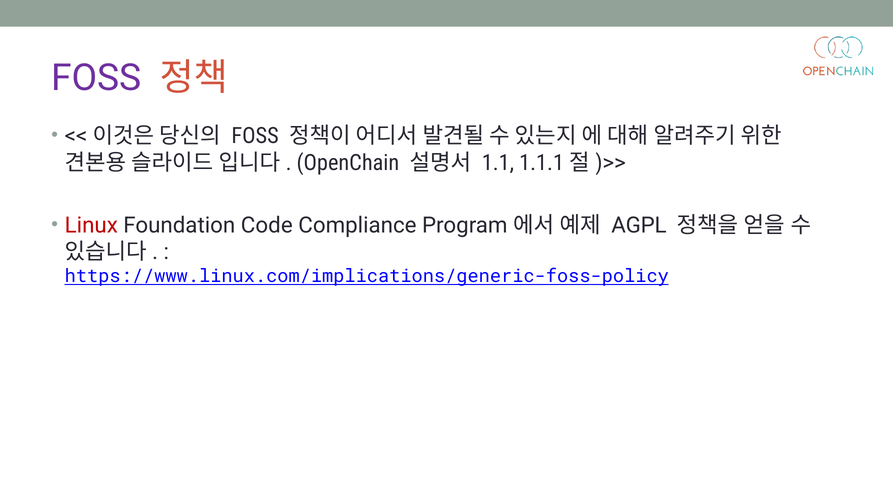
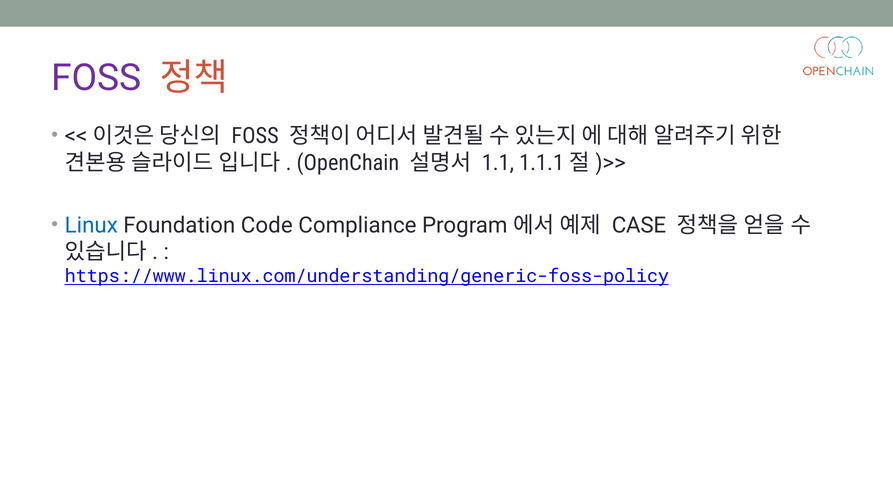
Linux colour: red -> blue
AGPL: AGPL -> CASE
https://www.linux.com/implications/generic-foss-policy: https://www.linux.com/implications/generic-foss-policy -> https://www.linux.com/understanding/generic-foss-policy
